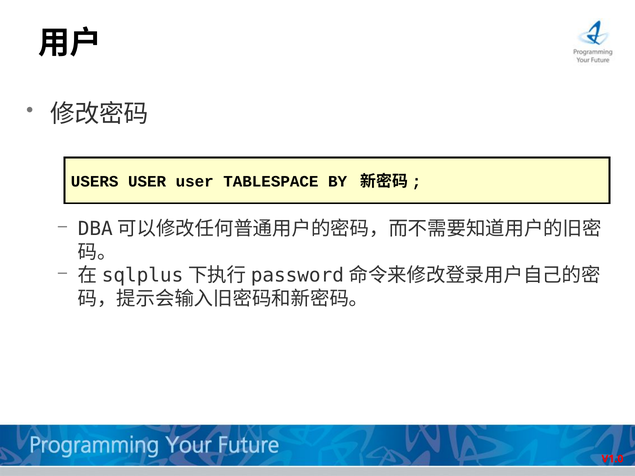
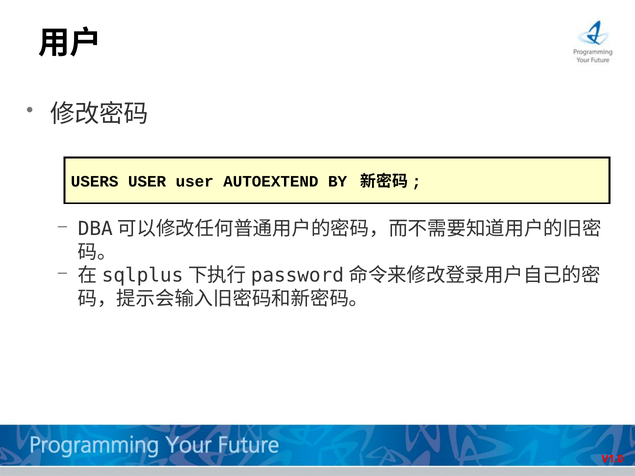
TABLESPACE: TABLESPACE -> AUTOEXTEND
